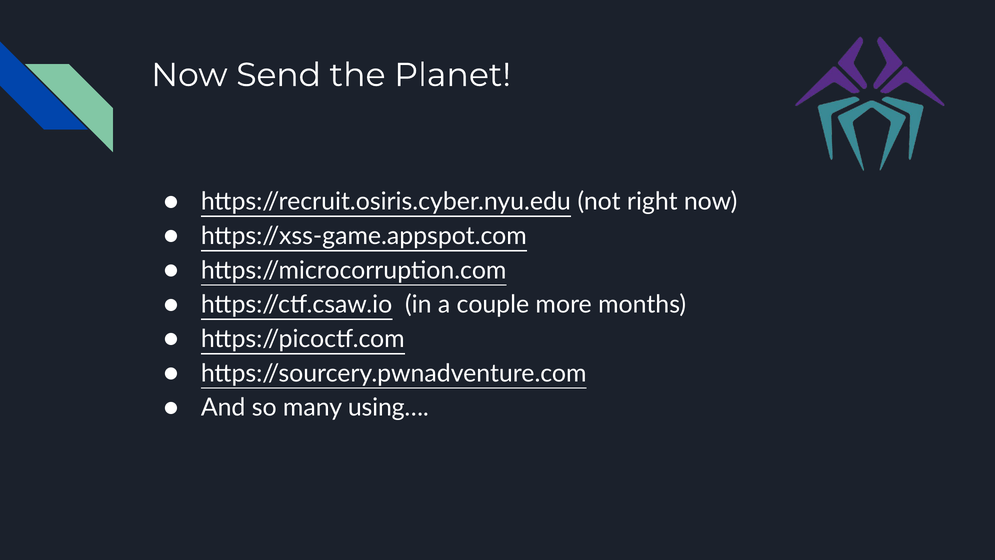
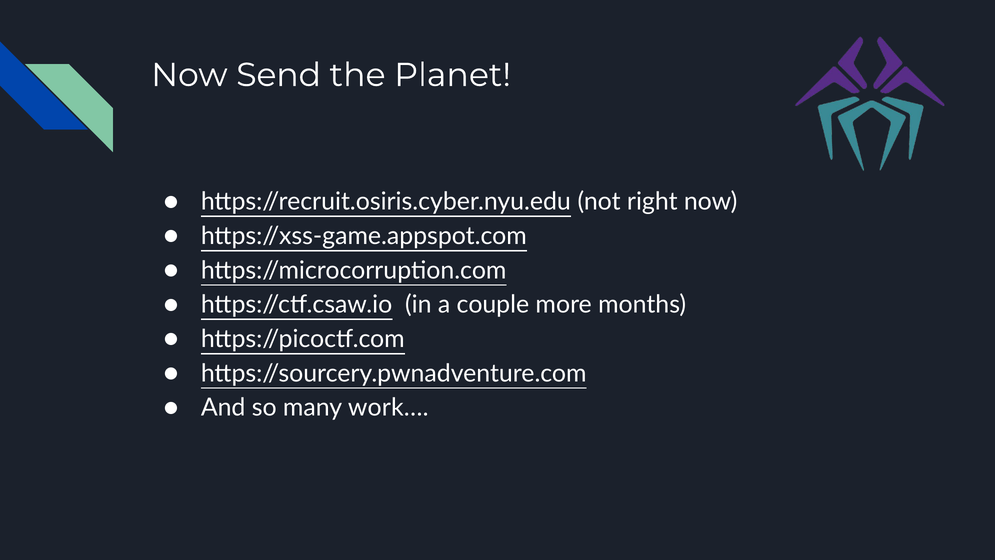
using…: using… -> work…
